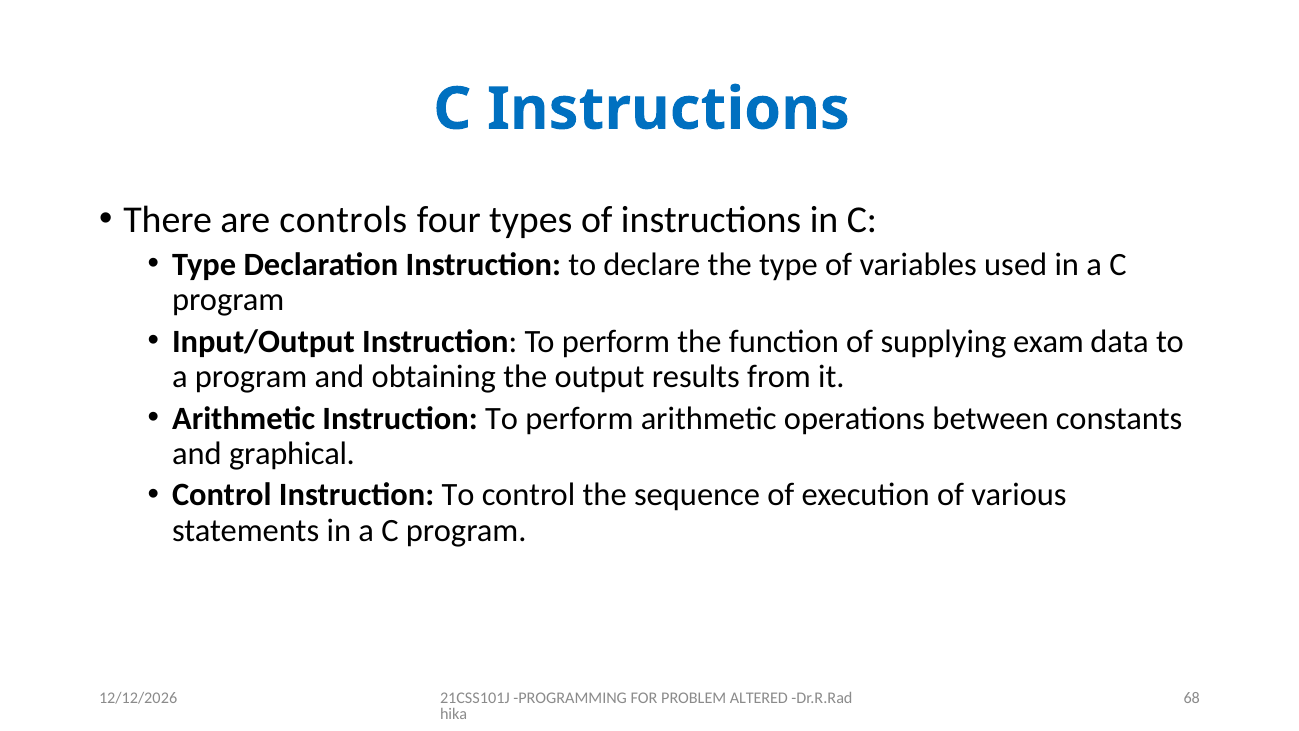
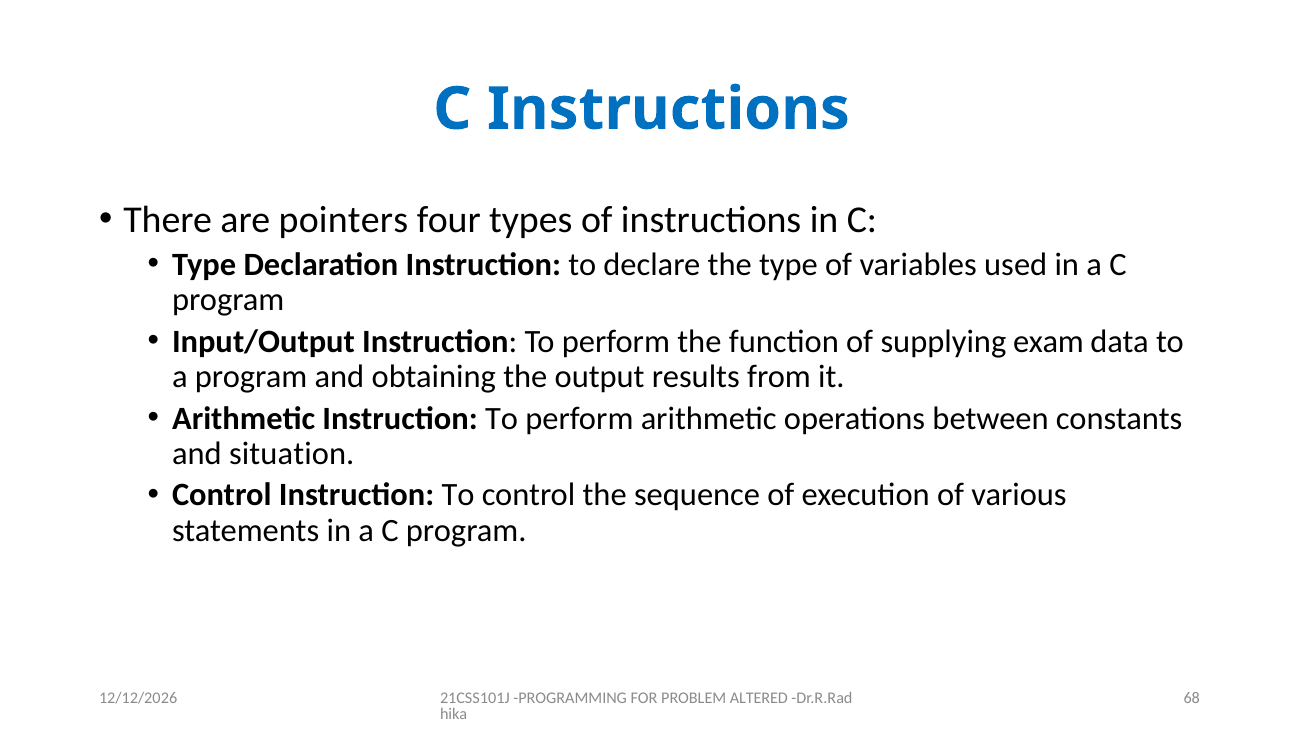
controls: controls -> pointers
graphical: graphical -> situation
